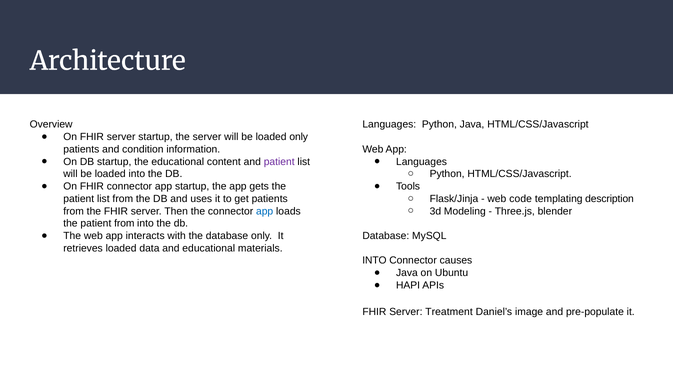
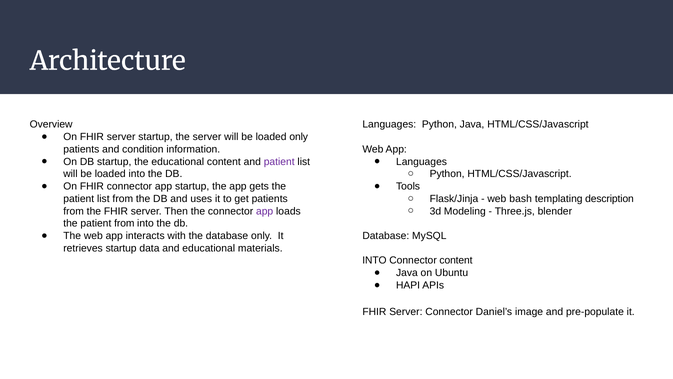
code: code -> bash
app at (265, 211) colour: blue -> purple
retrieves loaded: loaded -> startup
Connector causes: causes -> content
Server Treatment: Treatment -> Connector
